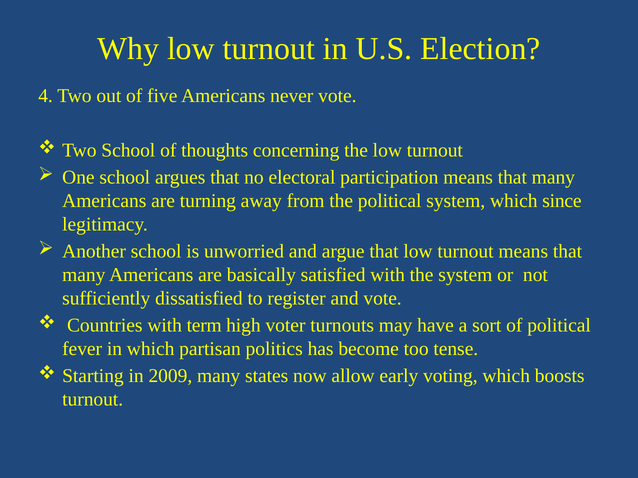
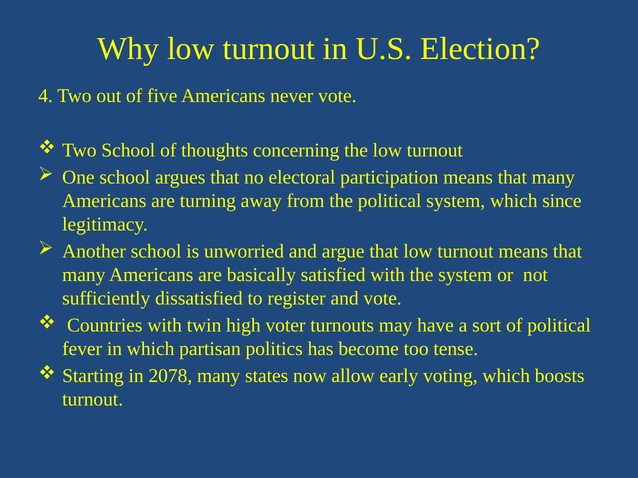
term: term -> twin
2009: 2009 -> 2078
